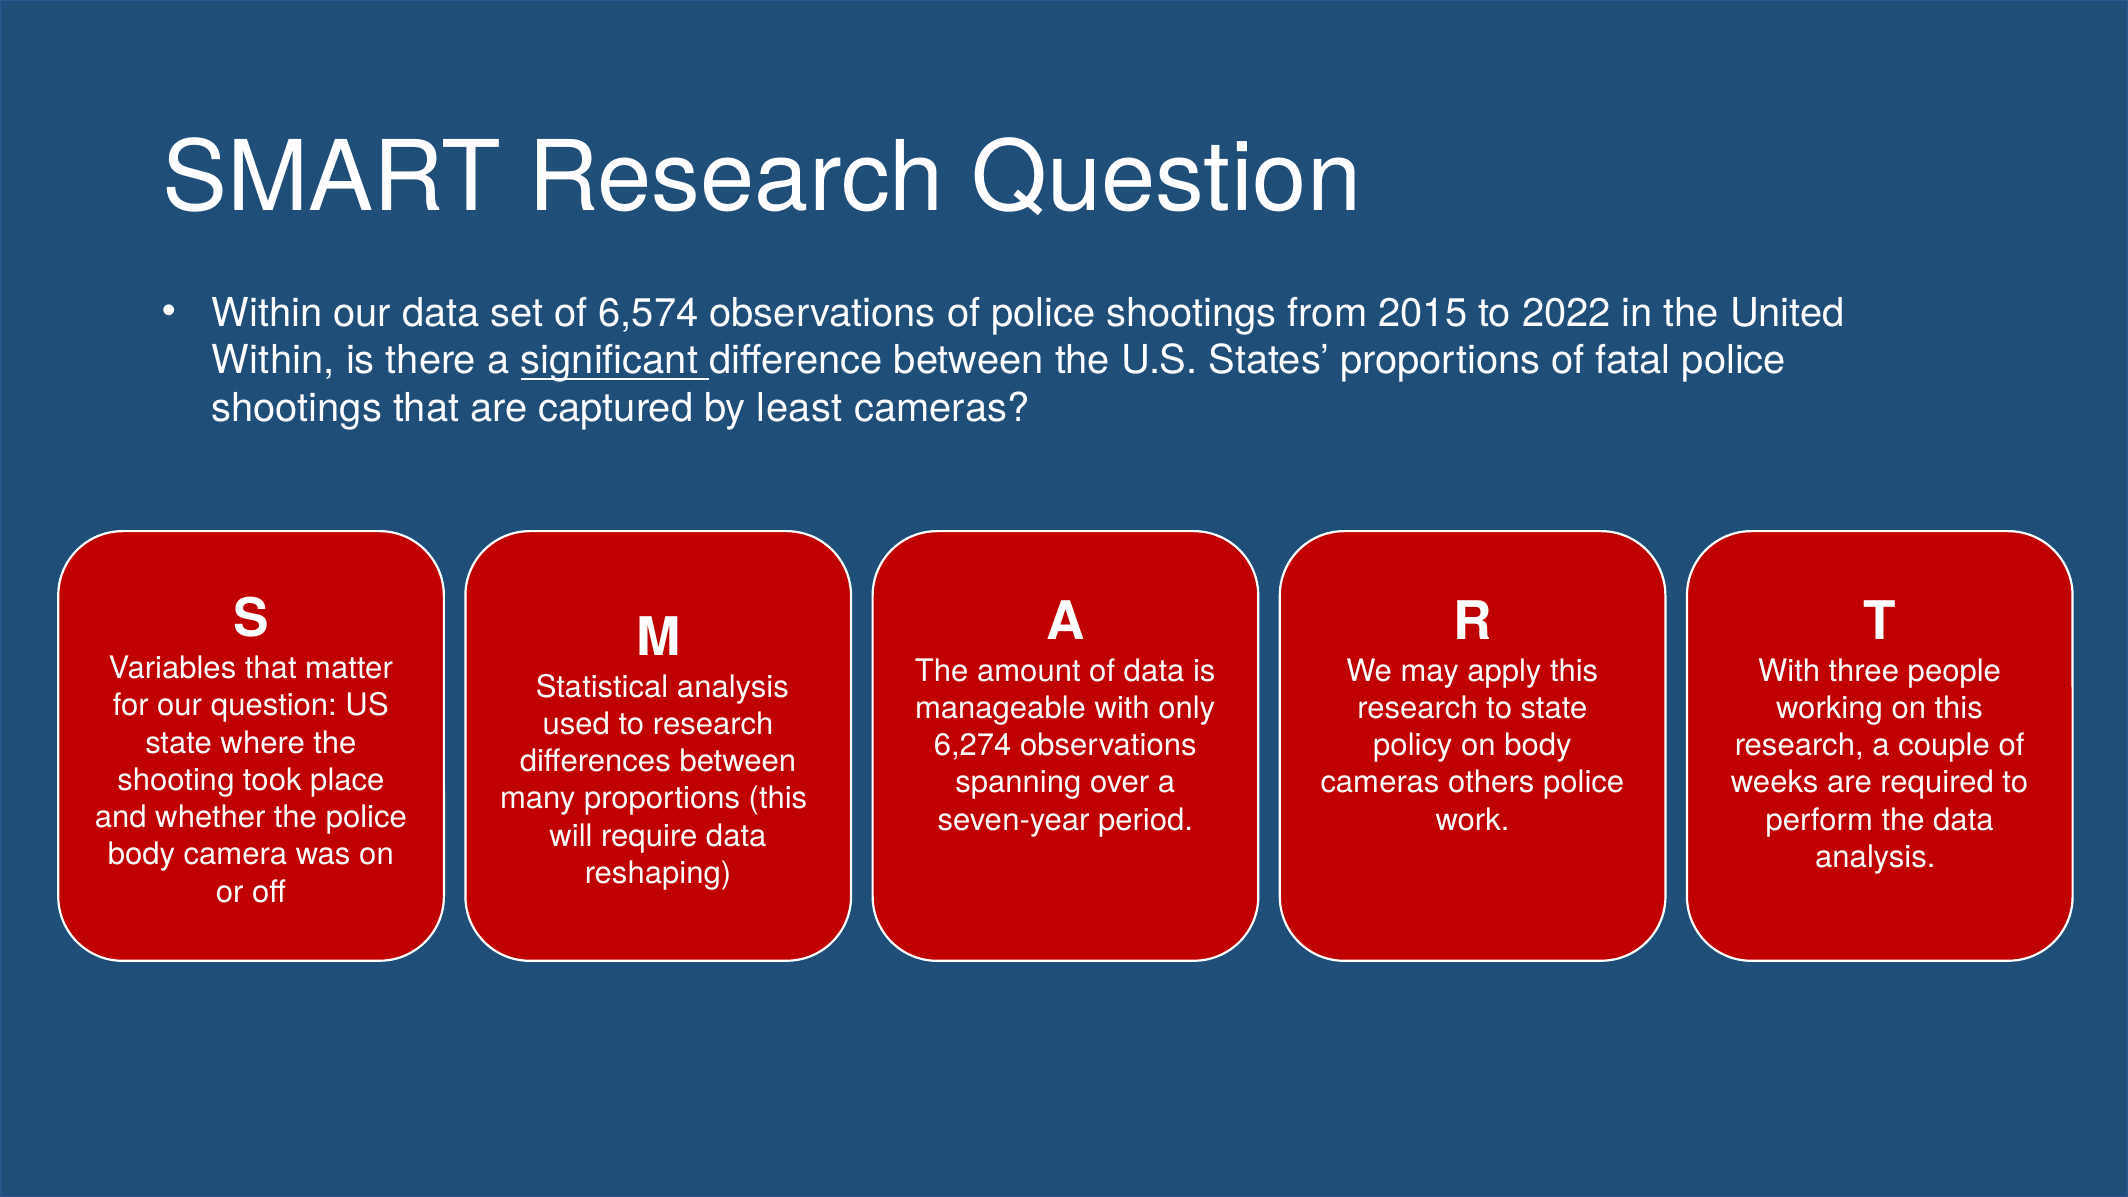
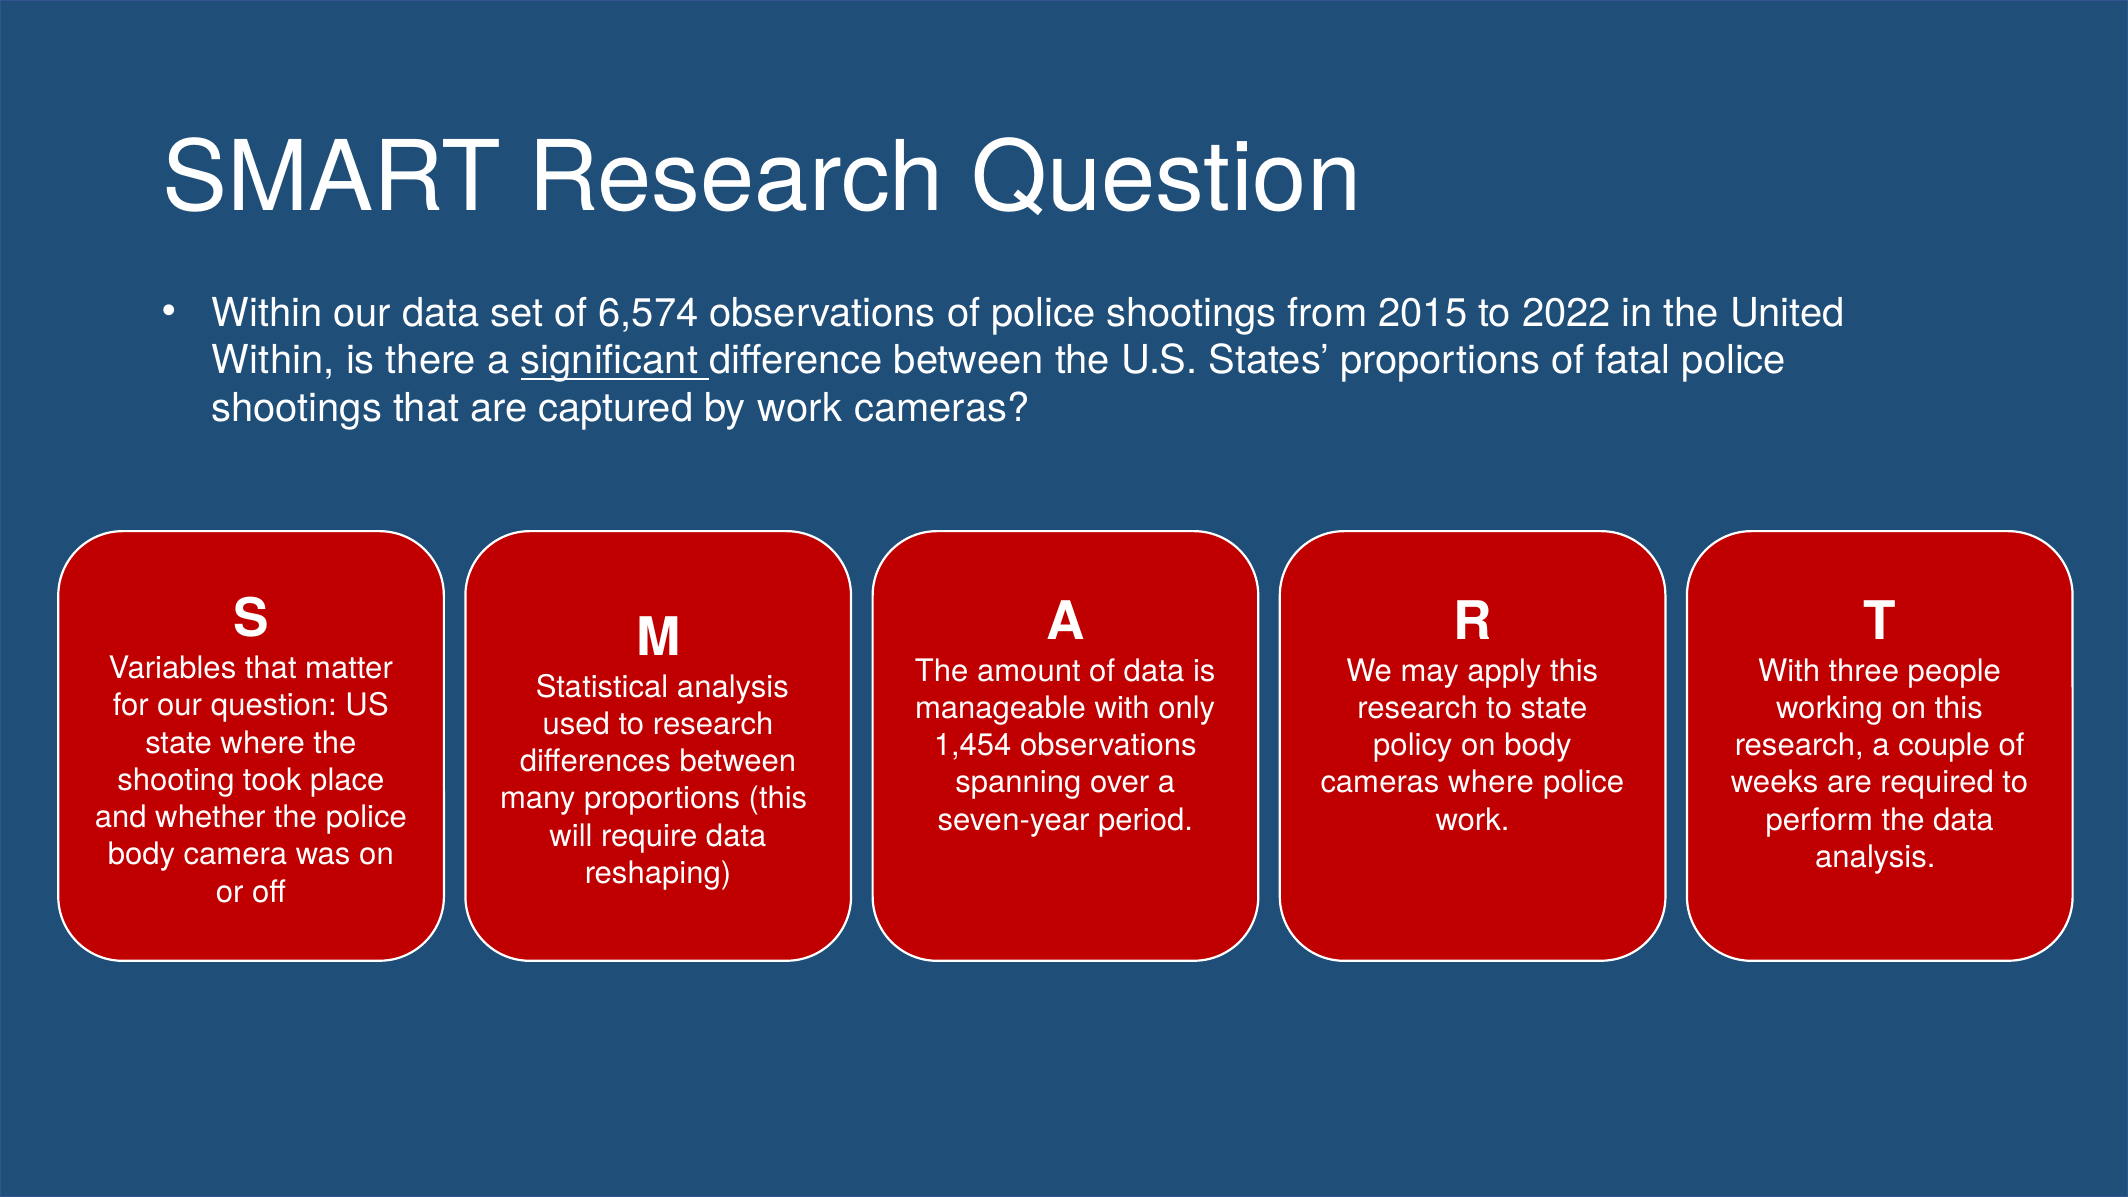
by least: least -> work
6,274: 6,274 -> 1,454
cameras others: others -> where
